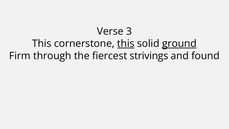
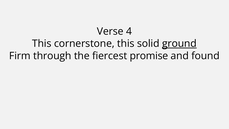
3: 3 -> 4
this at (126, 44) underline: present -> none
strivings: strivings -> promise
